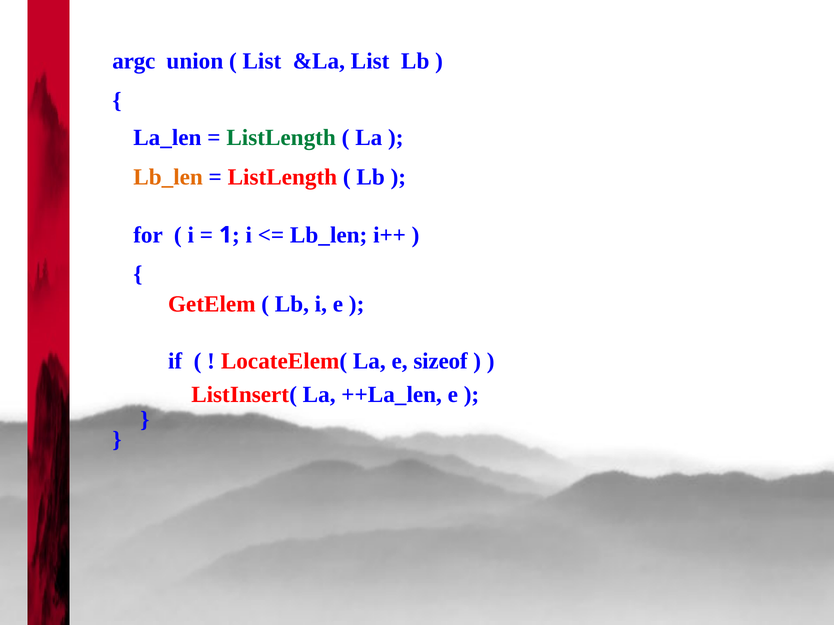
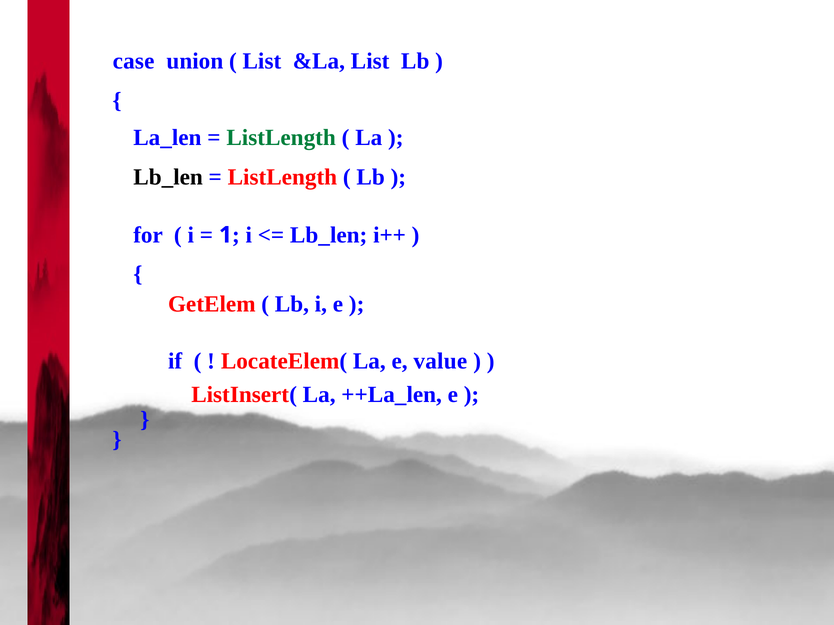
argc: argc -> case
Lb_len at (168, 177) colour: orange -> black
sizeof: sizeof -> value
